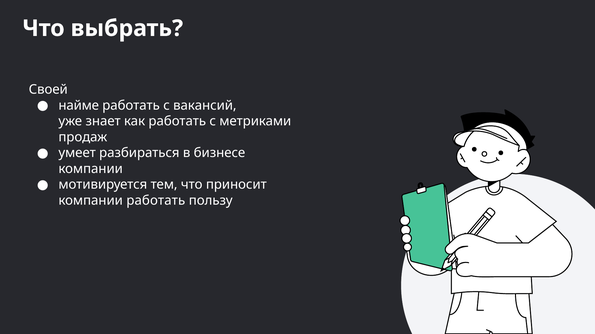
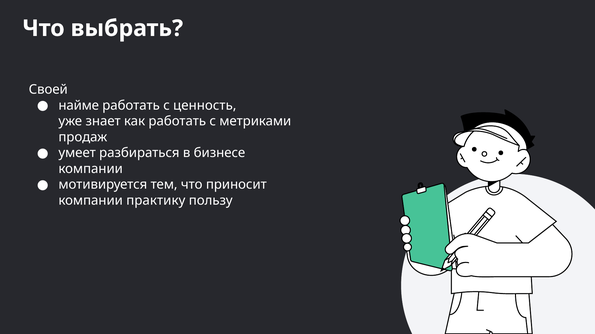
вакансий: вакансий -> ценность
компании работать: работать -> практику
